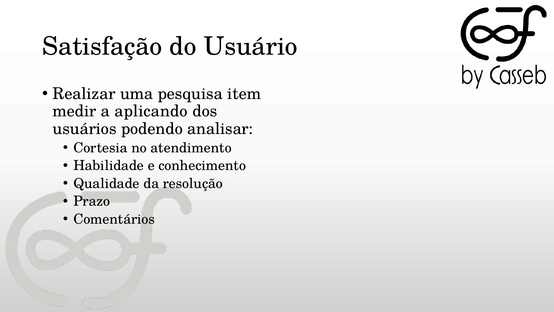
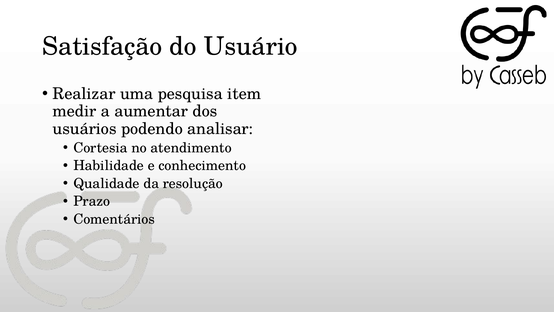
aplicando: aplicando -> aumentar
